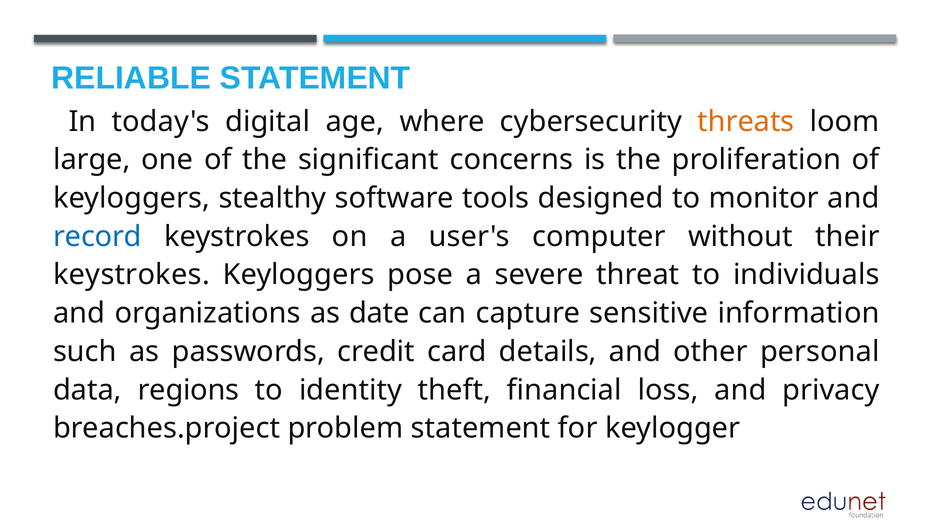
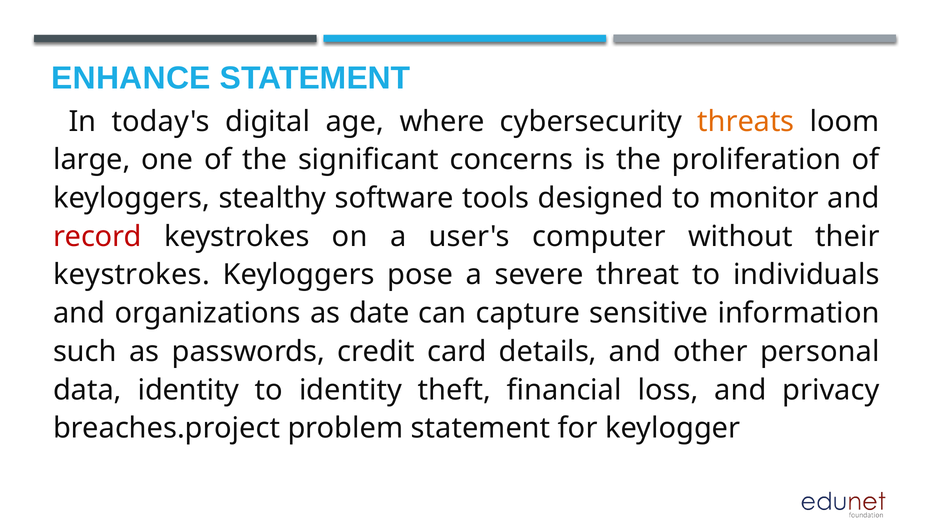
RELIABLE: RELIABLE -> ENHANCE
record colour: blue -> red
data regions: regions -> identity
